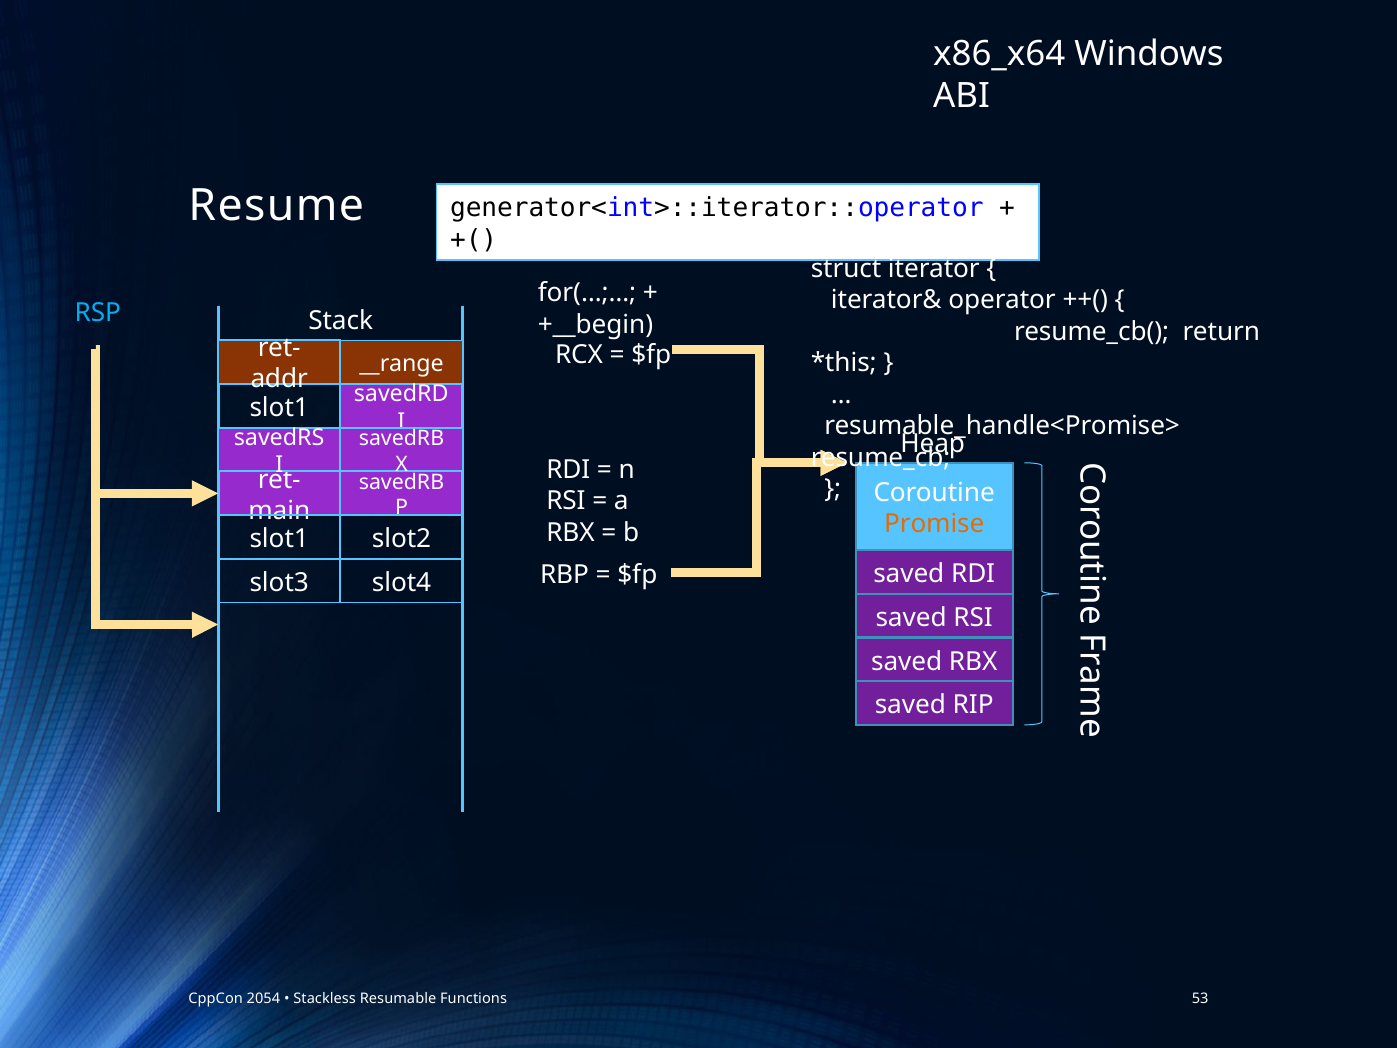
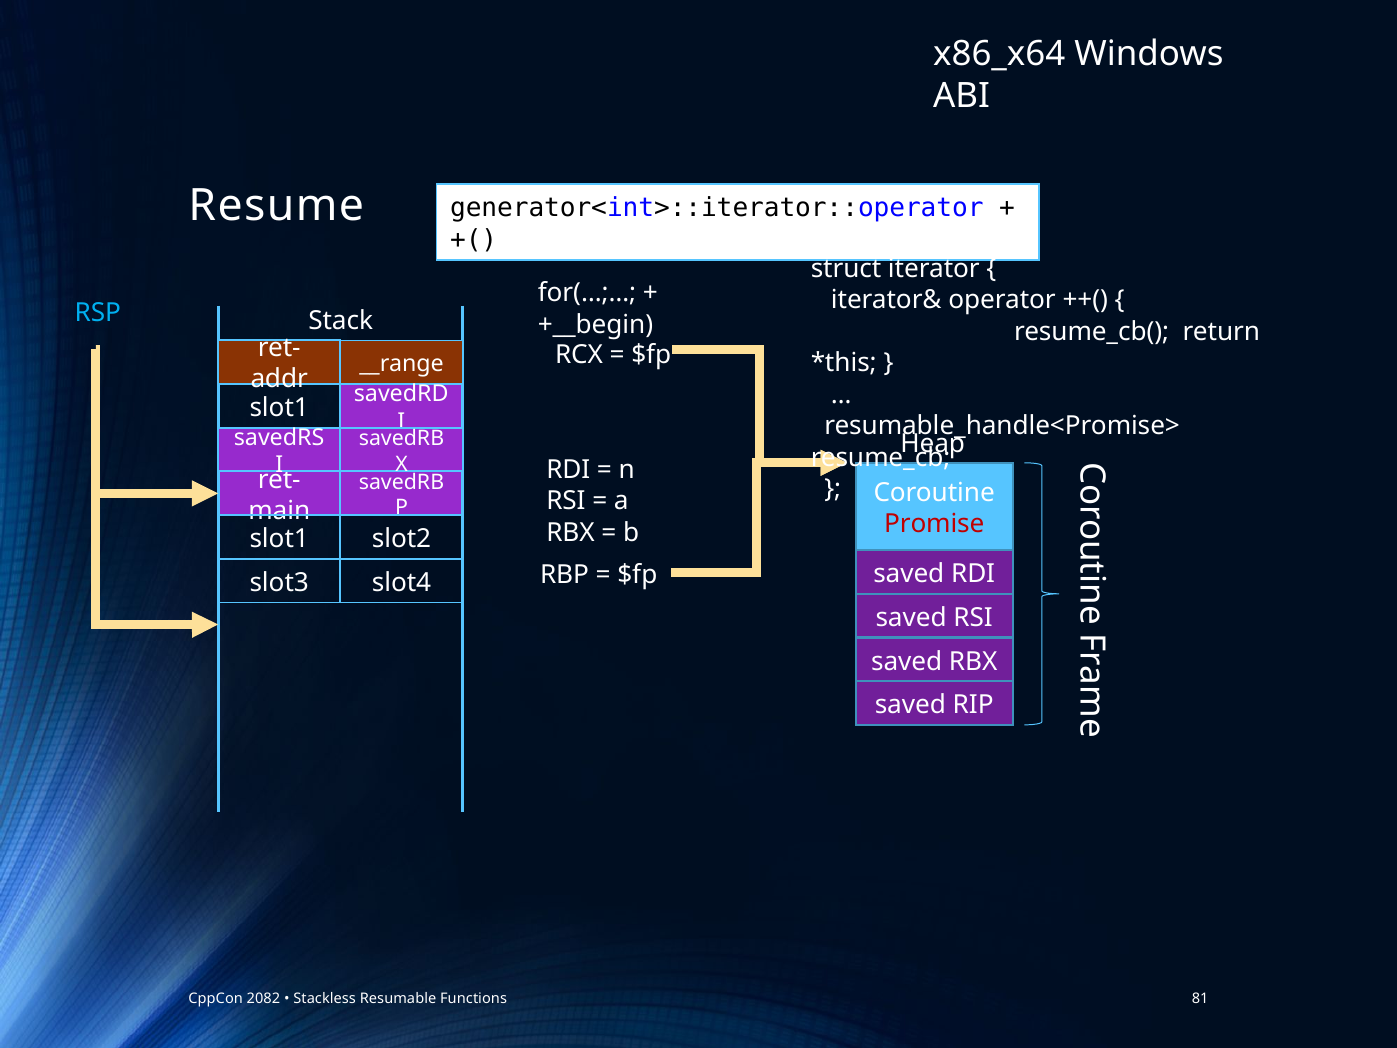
Promise colour: orange -> red
2054: 2054 -> 2082
53: 53 -> 81
